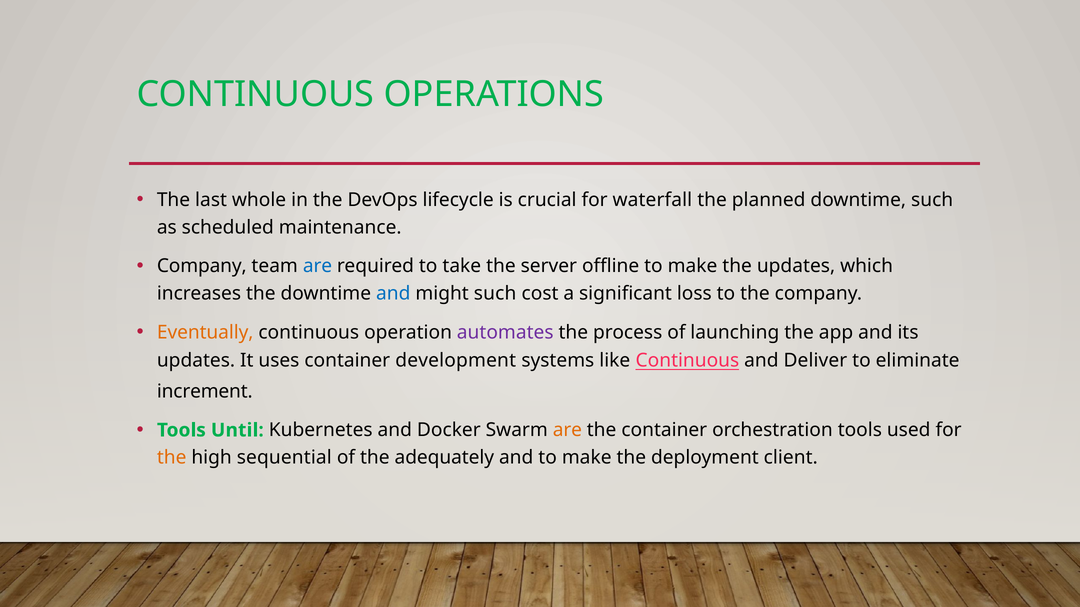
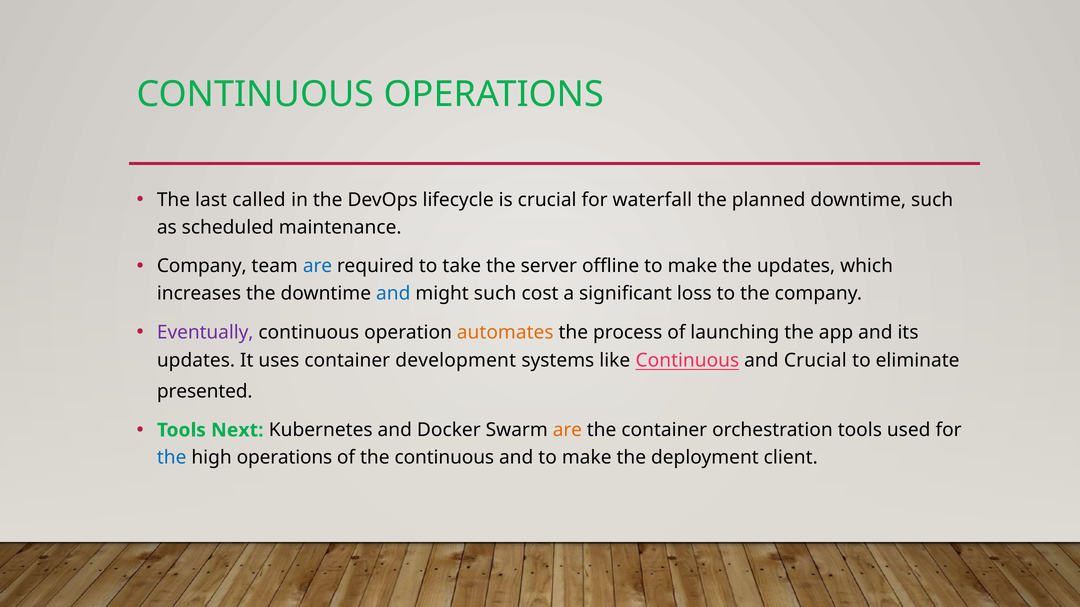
whole: whole -> called
Eventually colour: orange -> purple
automates colour: purple -> orange
and Deliver: Deliver -> Crucial
increment: increment -> presented
Until: Until -> Next
the at (172, 458) colour: orange -> blue
high sequential: sequential -> operations
the adequately: adequately -> continuous
